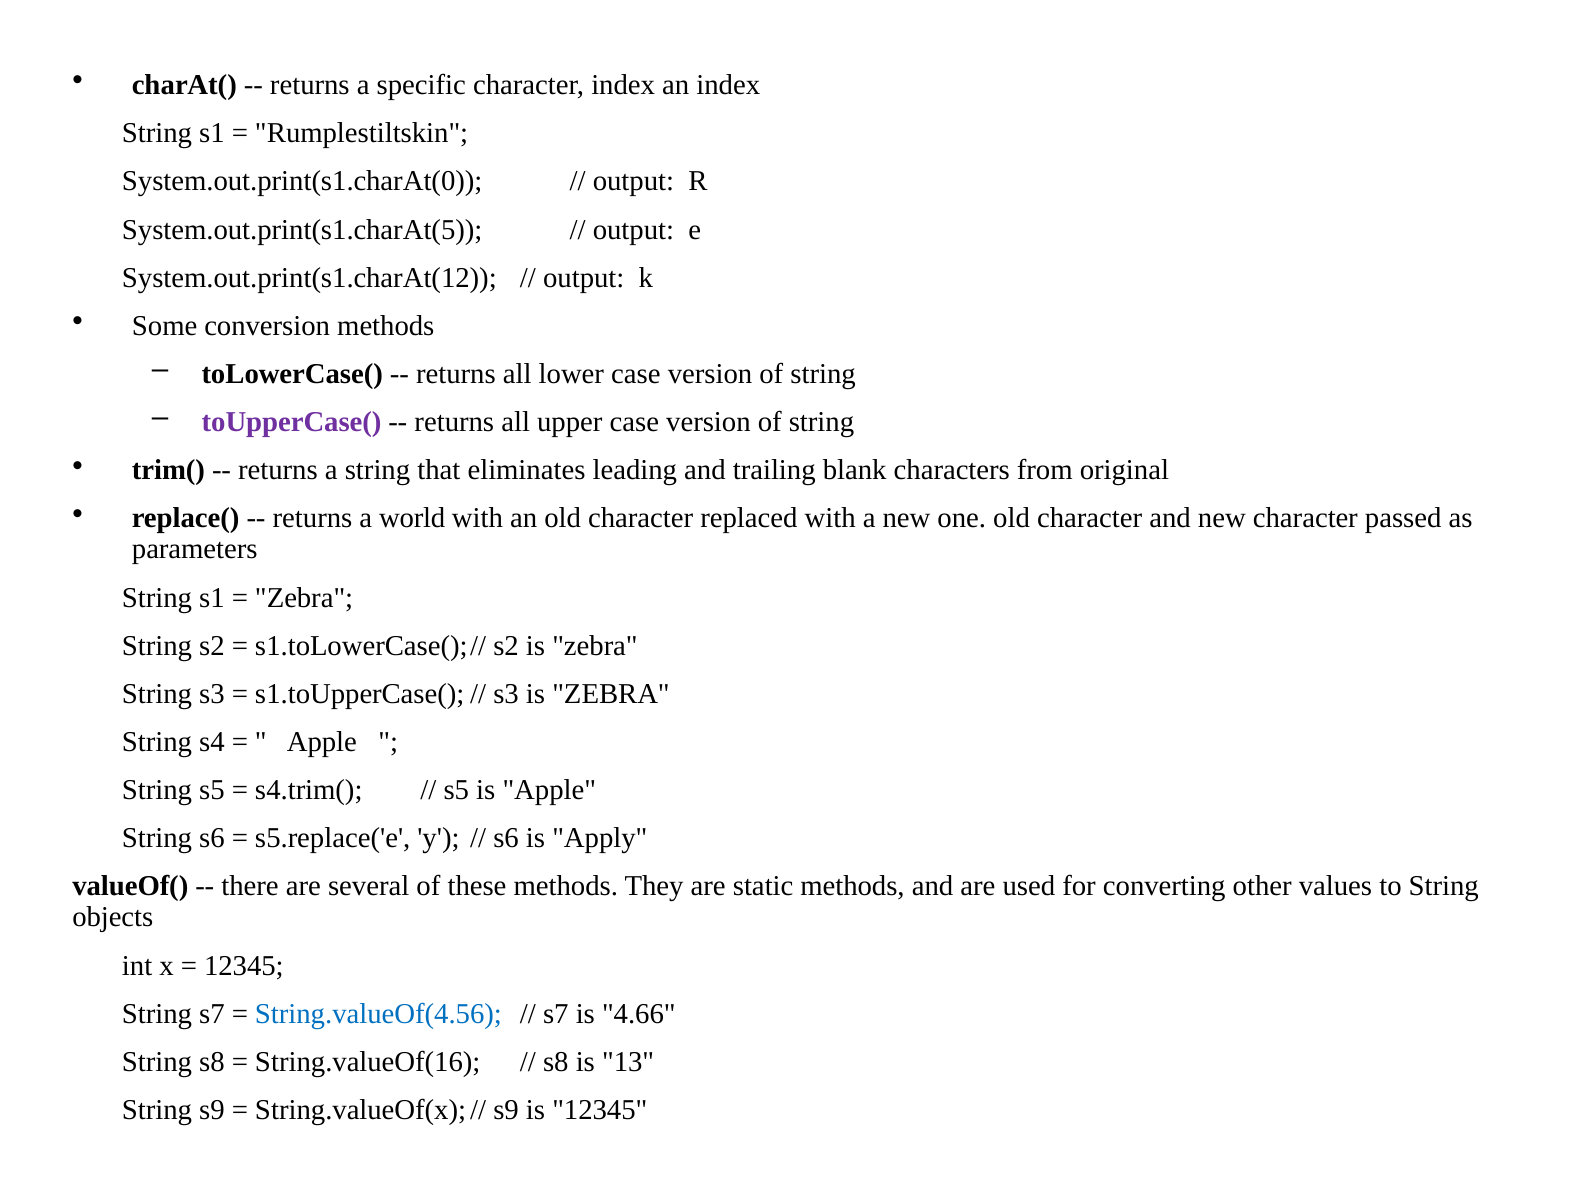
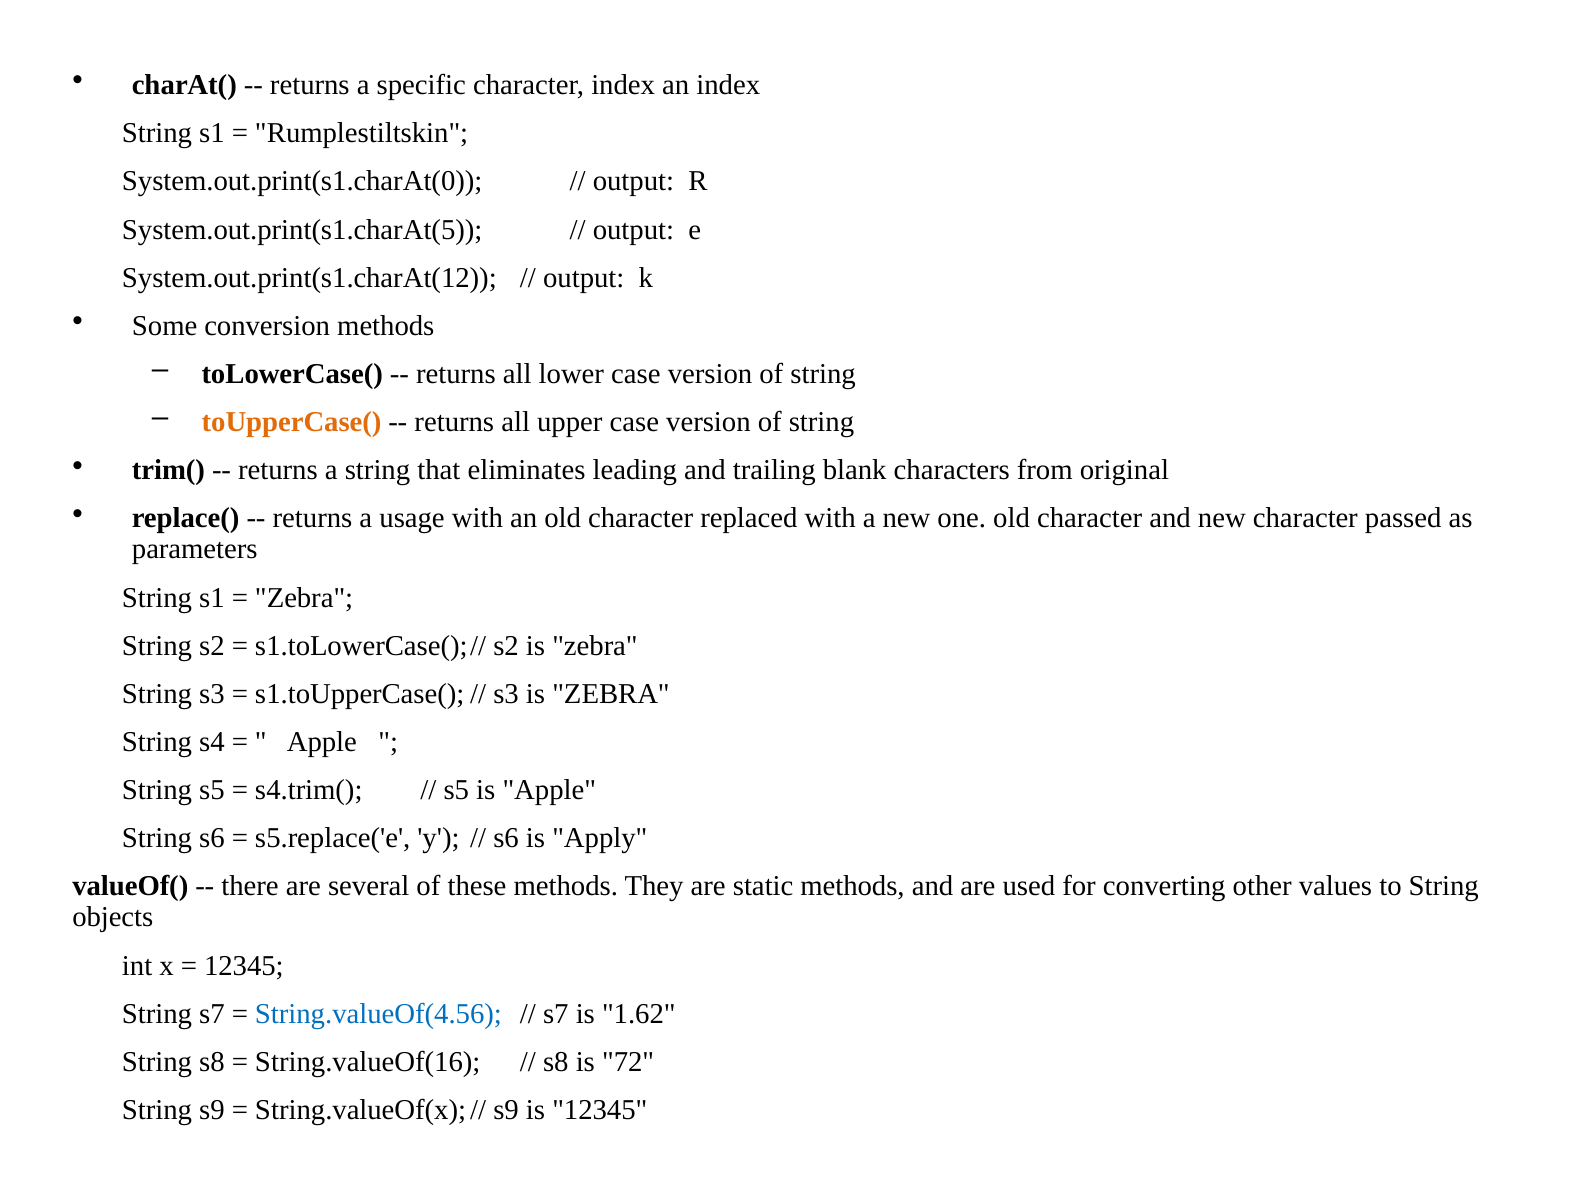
toUpperCase( colour: purple -> orange
world: world -> usage
4.66: 4.66 -> 1.62
13: 13 -> 72
